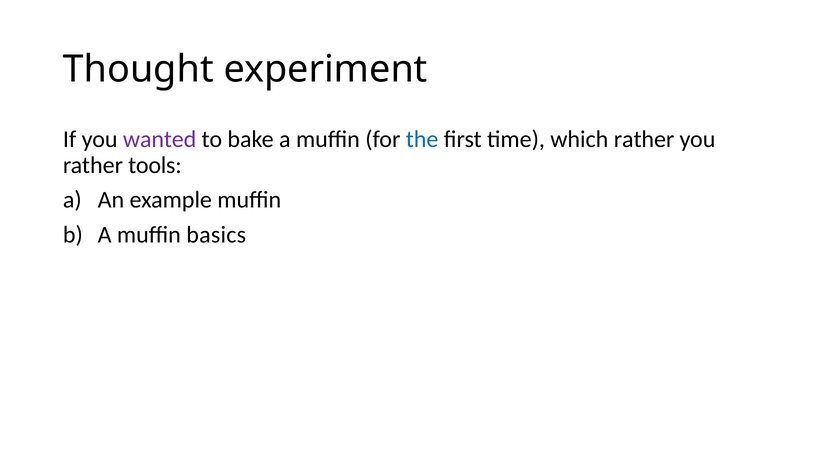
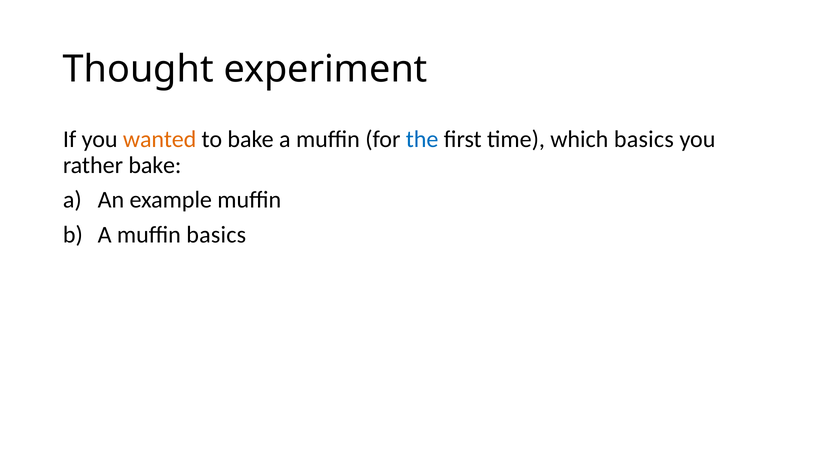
wanted colour: purple -> orange
which rather: rather -> basics
rather tools: tools -> bake
